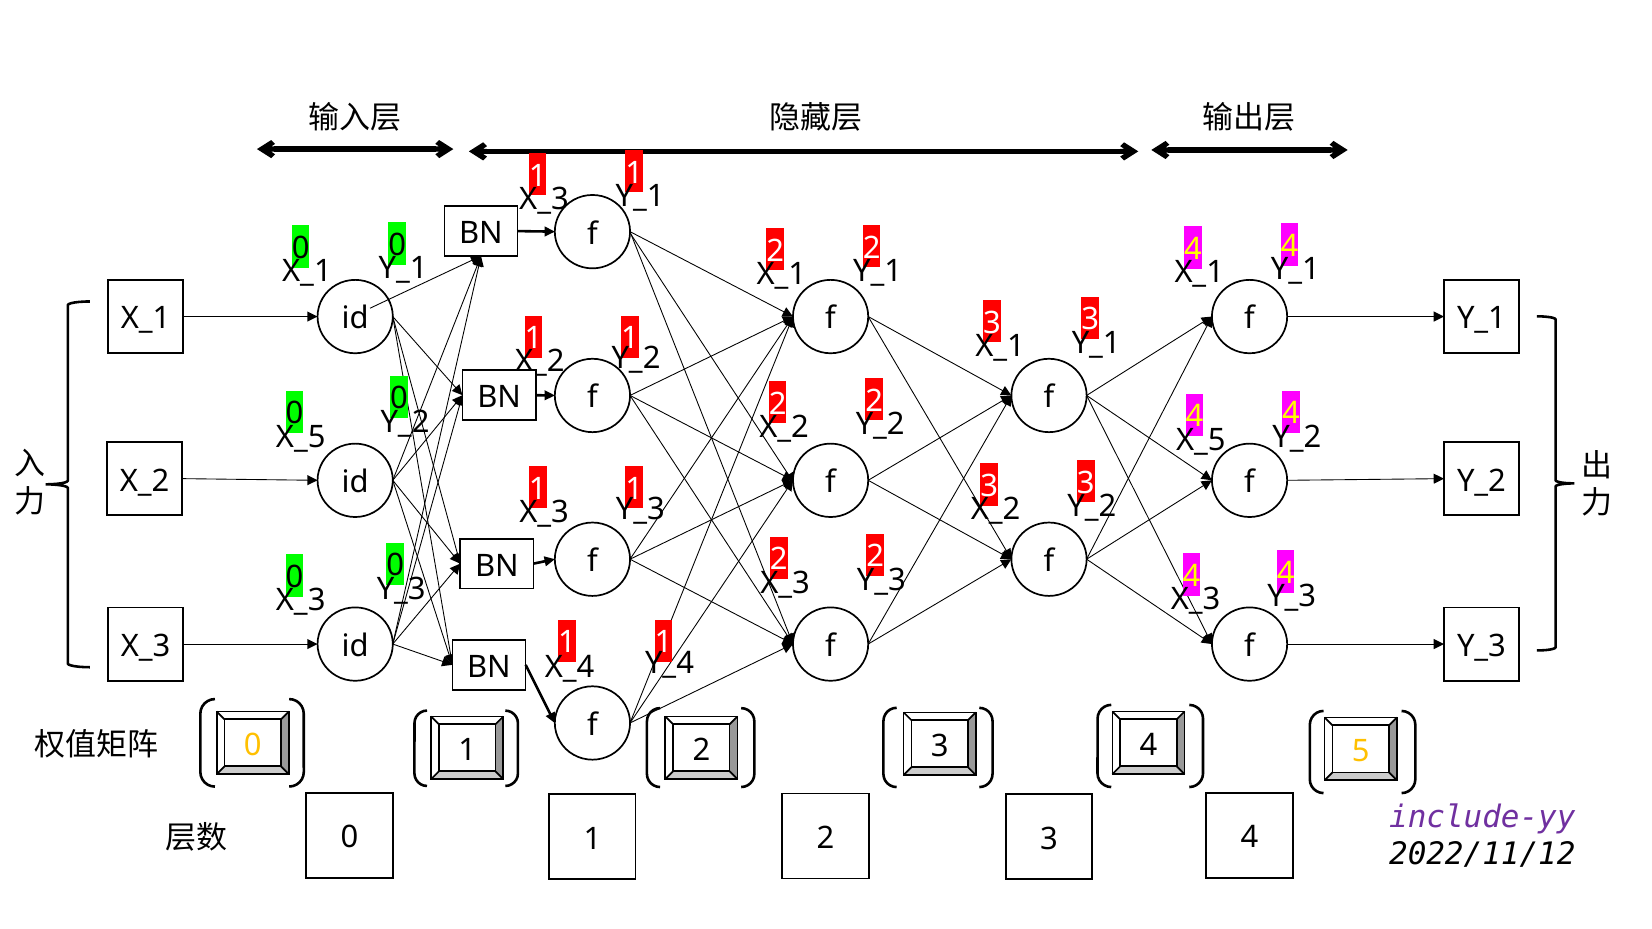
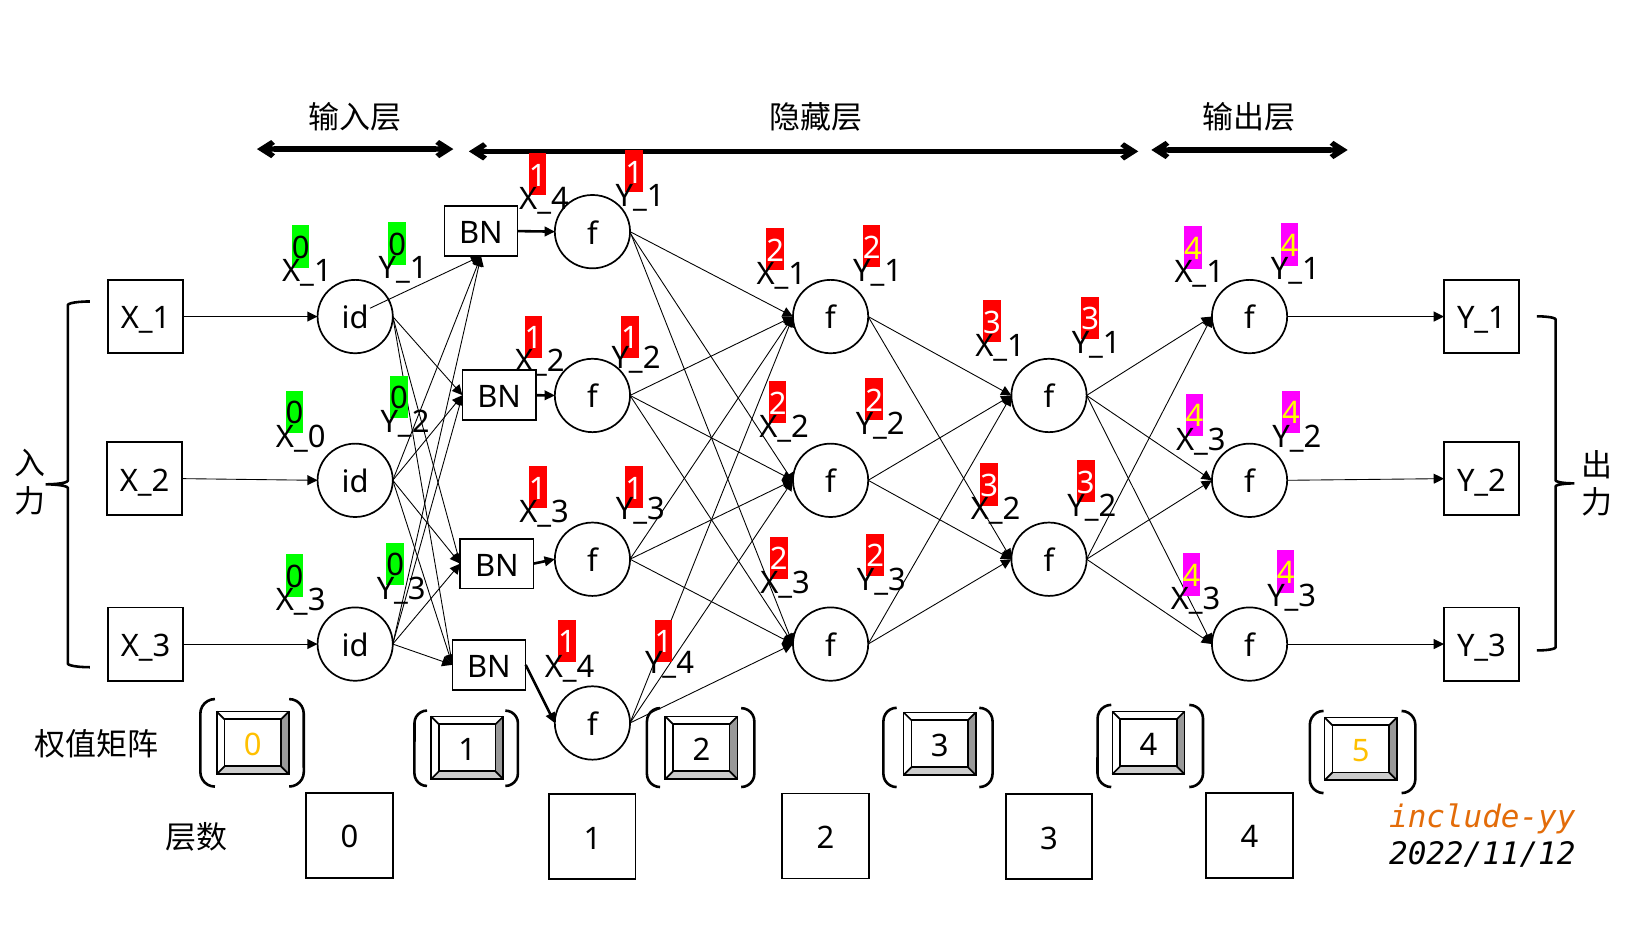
X_3 at (544, 199): X_3 -> X_4
X_5 at (301, 437): X_5 -> X_0
X_5 at (1201, 440): X_5 -> X_3
include-yy colour: purple -> orange
